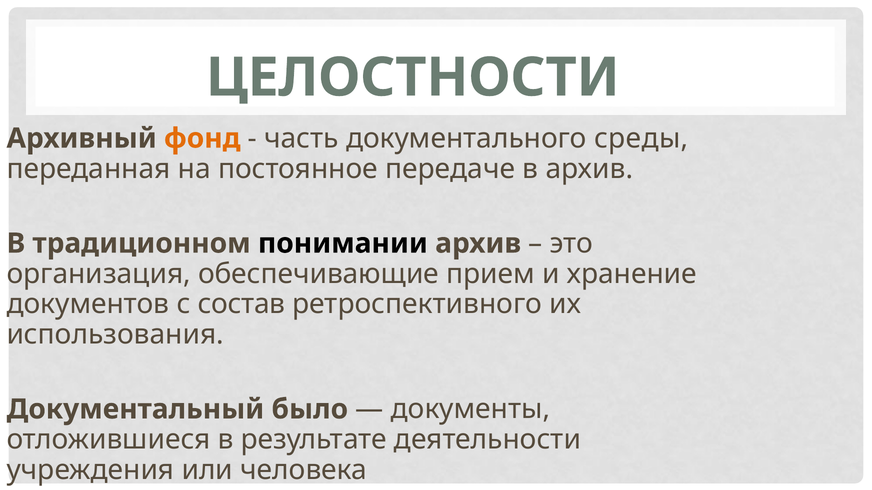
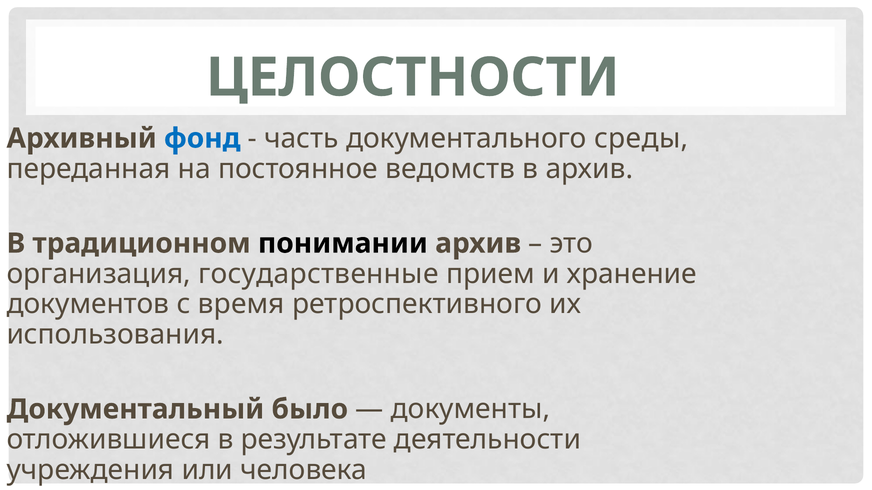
фонд colour: orange -> blue
передаче: передаче -> ведомств
обеспечивающие: обеспечивающие -> государственные
состав: состав -> время
